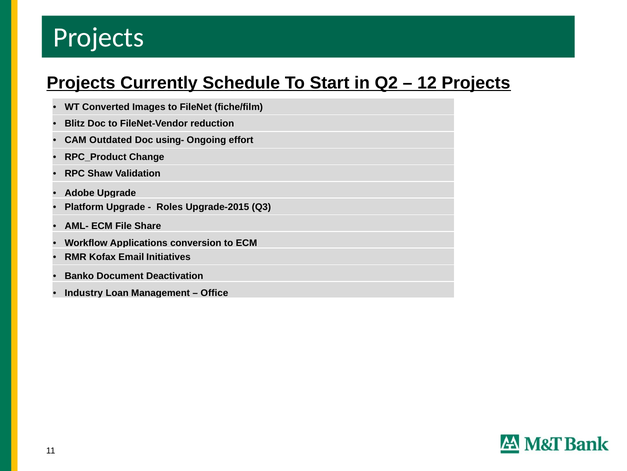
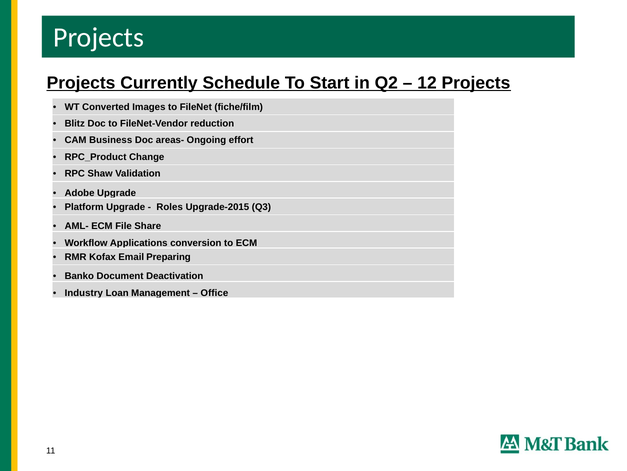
Outdated: Outdated -> Business
using-: using- -> areas-
Initiatives: Initiatives -> Preparing
